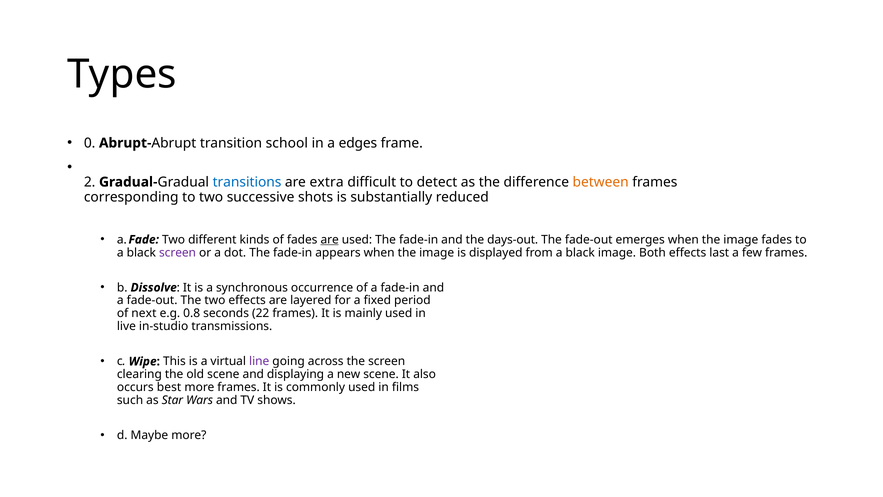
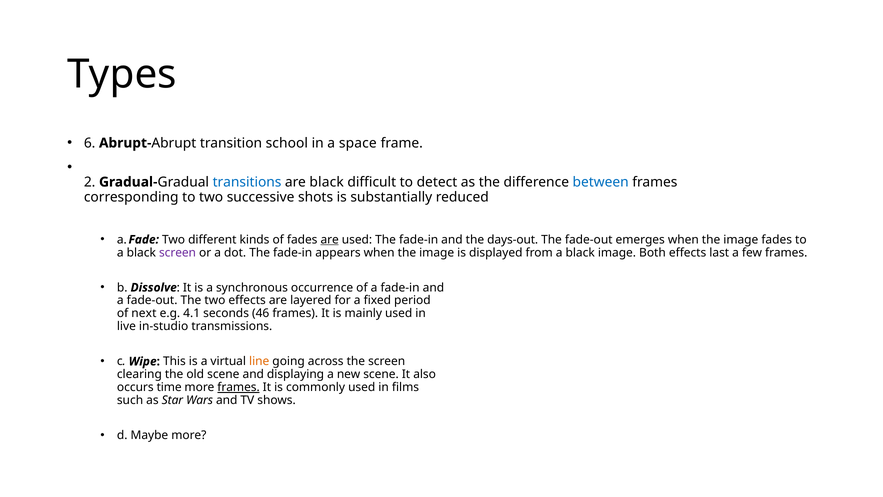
0: 0 -> 6
edges: edges -> space
are extra: extra -> black
between colour: orange -> blue
0.8: 0.8 -> 4.1
22: 22 -> 46
line colour: purple -> orange
best: best -> time
frames at (239, 387) underline: none -> present
